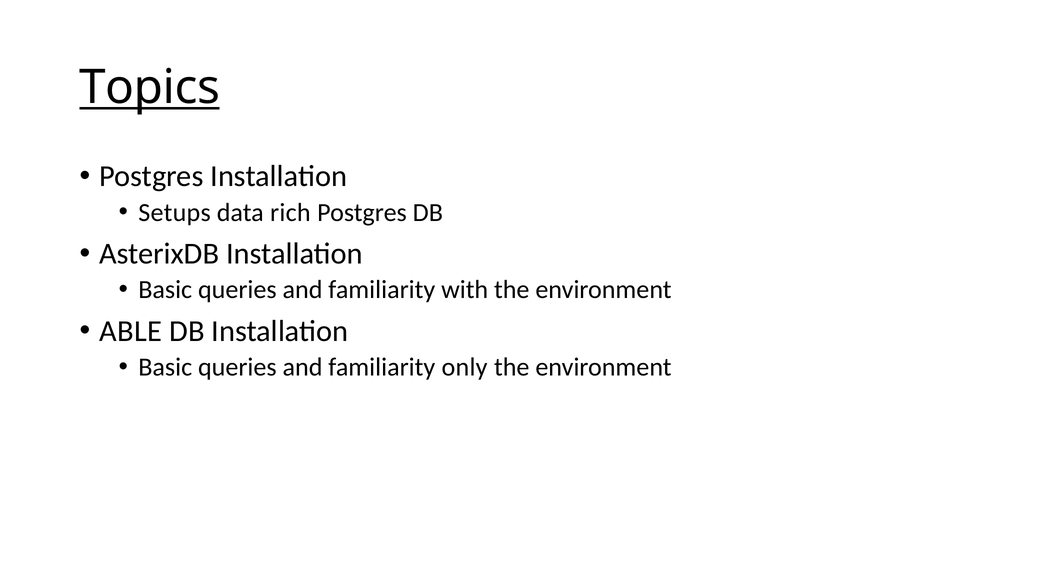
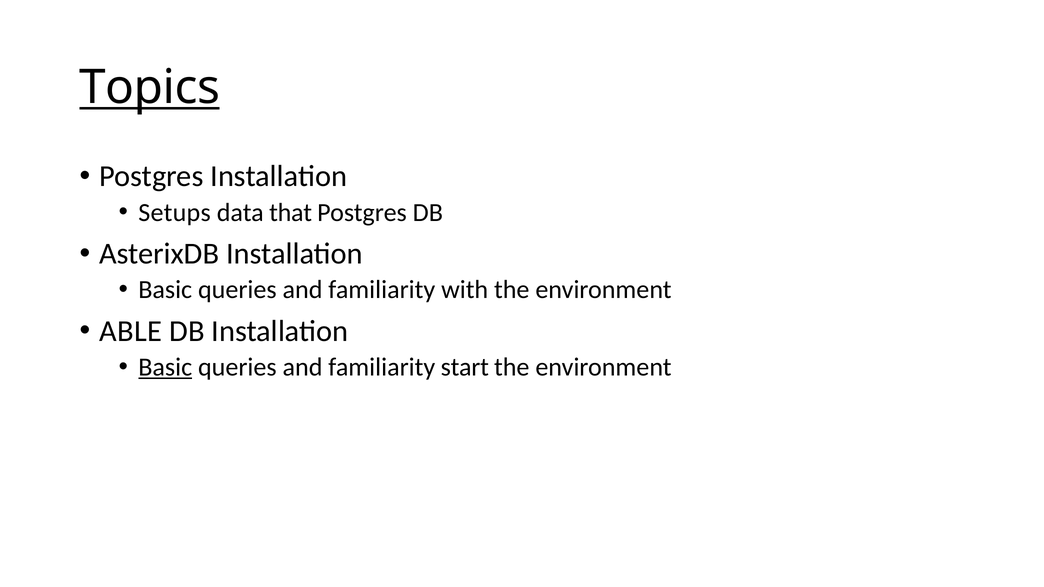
rich: rich -> that
Basic at (165, 367) underline: none -> present
only: only -> start
